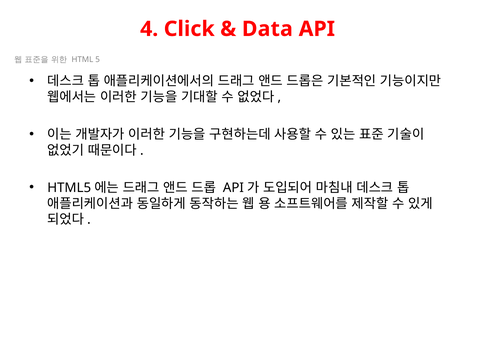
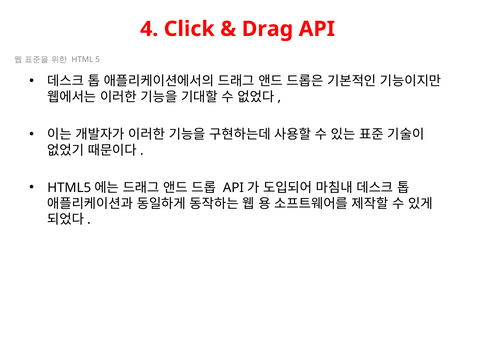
Data: Data -> Drag
